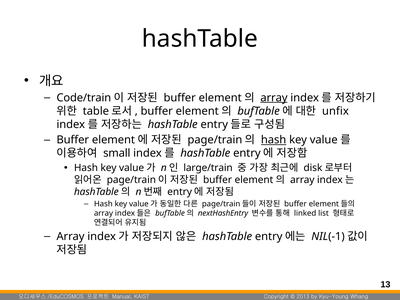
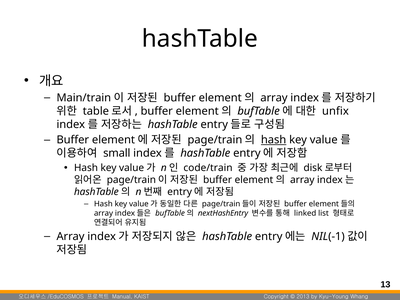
Code/train: Code/train -> Main/train
array at (274, 98) underline: present -> none
large/train: large/train -> code/train
